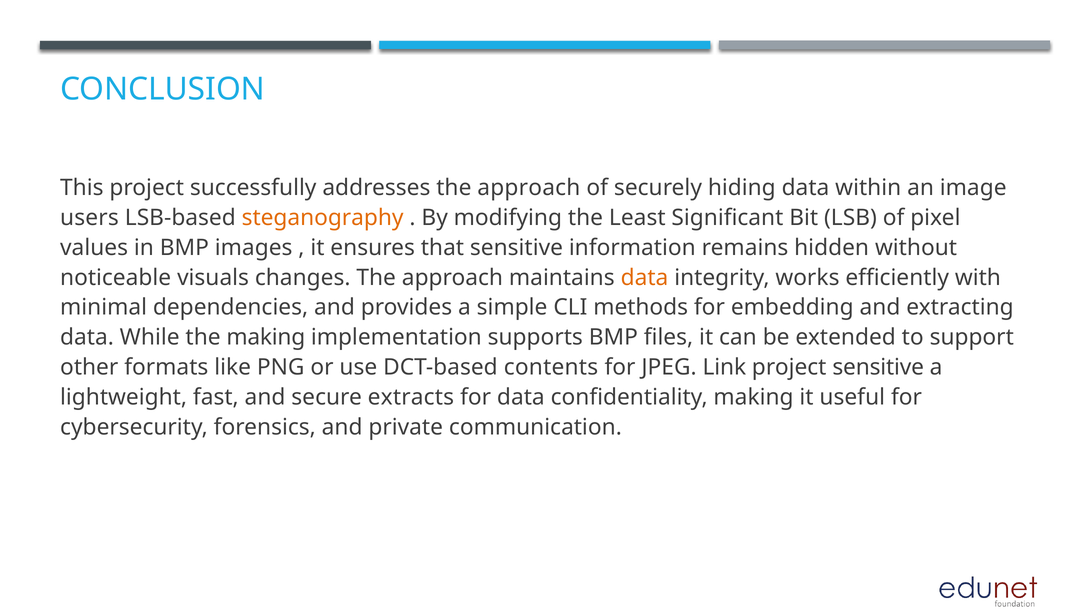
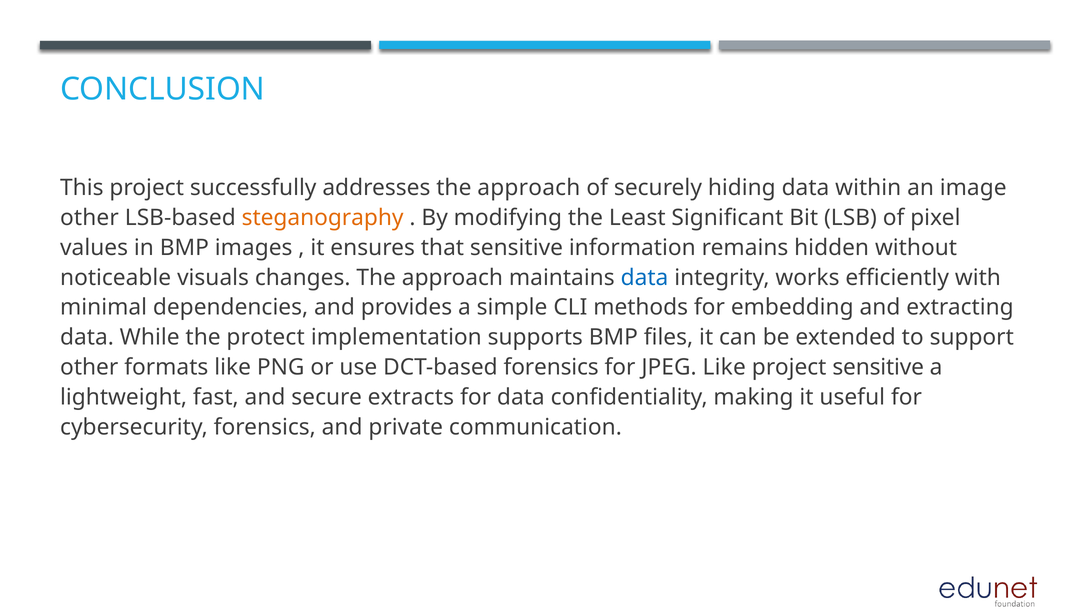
users at (89, 218): users -> other
data at (645, 278) colour: orange -> blue
the making: making -> protect
DCT-based contents: contents -> forensics
JPEG Link: Link -> Like
